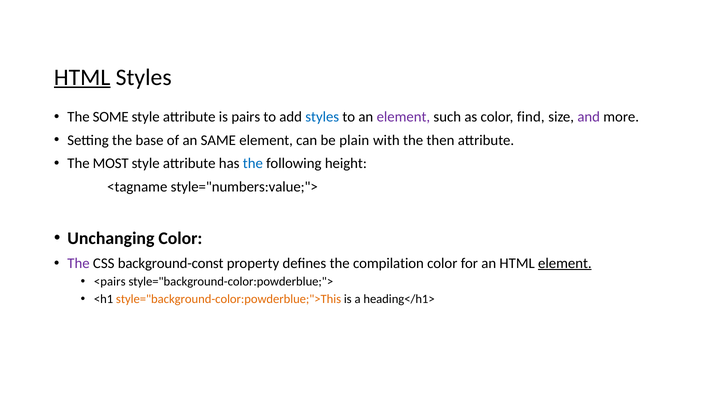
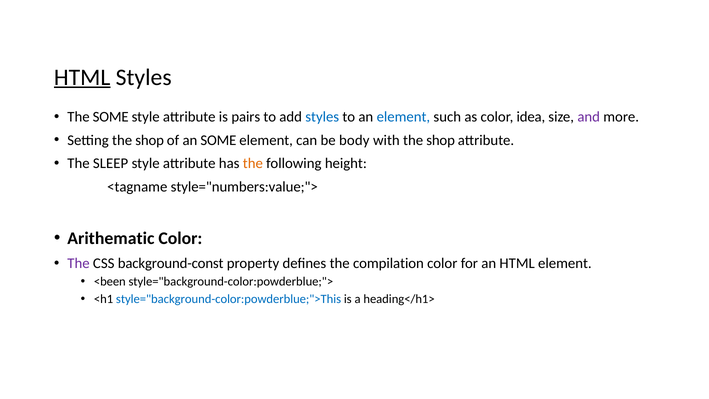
element at (403, 117) colour: purple -> blue
find: find -> idea
Setting the base: base -> shop
an SAME: SAME -> SOME
plain: plain -> body
with the then: then -> shop
MOST: MOST -> SLEEP
the at (253, 163) colour: blue -> orange
Unchanging: Unchanging -> Arithematic
element at (565, 263) underline: present -> none
<pairs: <pairs -> <been
style="background-color:powderblue;">This colour: orange -> blue
